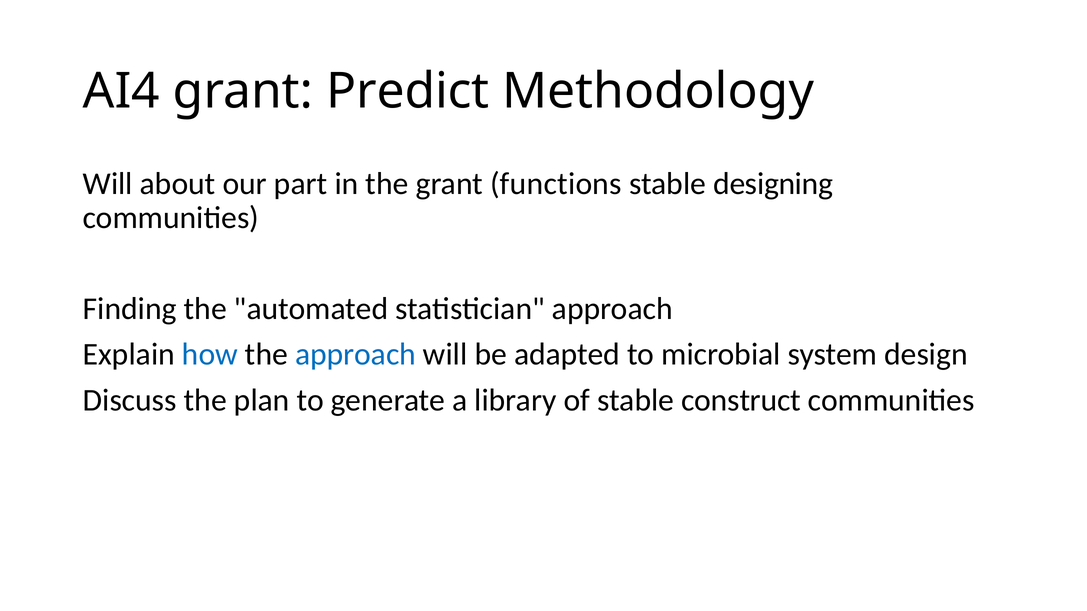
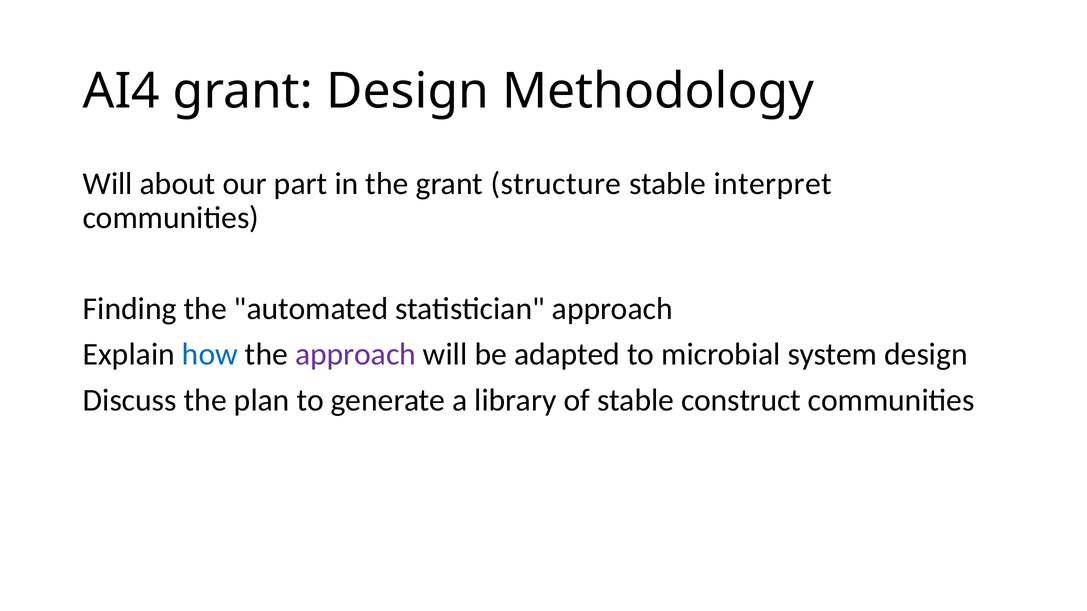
grant Predict: Predict -> Design
functions: functions -> structure
designing: designing -> interpret
approach at (356, 355) colour: blue -> purple
